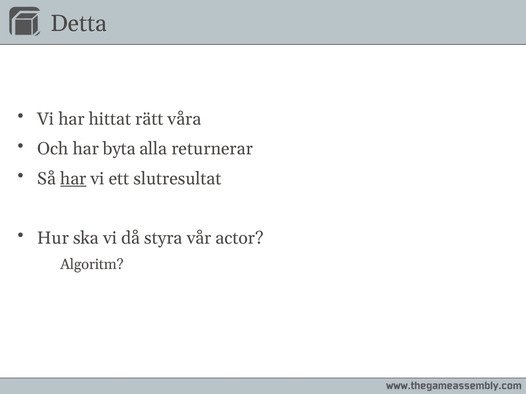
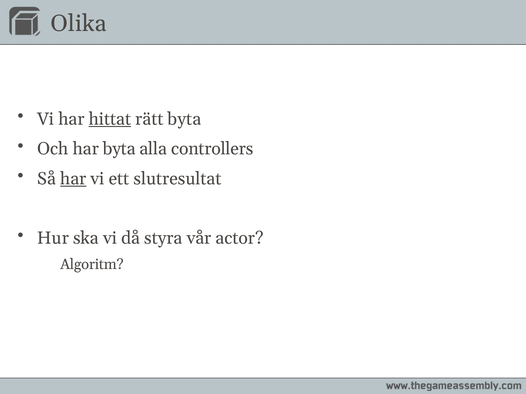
Detta: Detta -> Olika
hittat underline: none -> present
rätt våra: våra -> byta
returnerar: returnerar -> controllers
